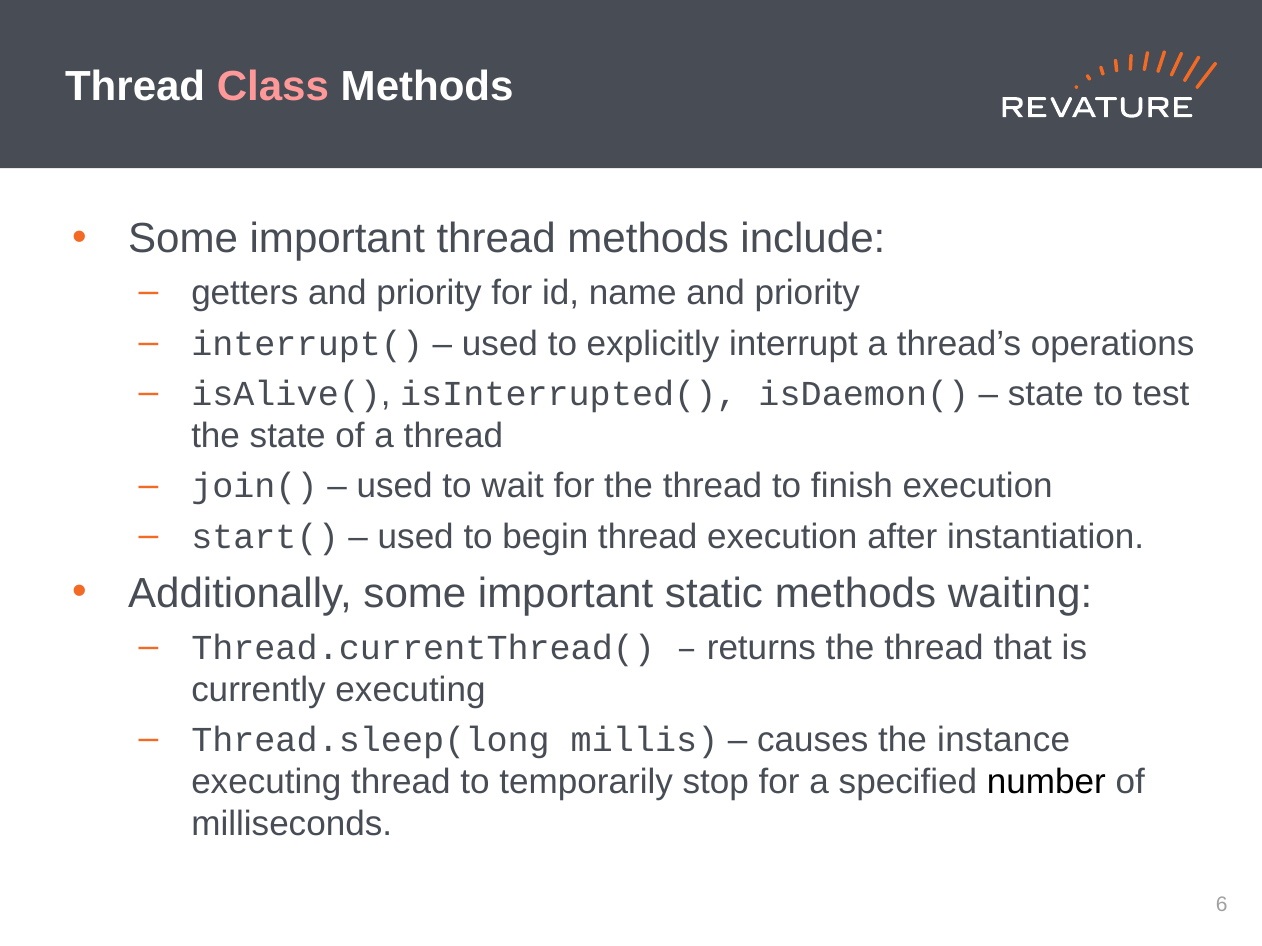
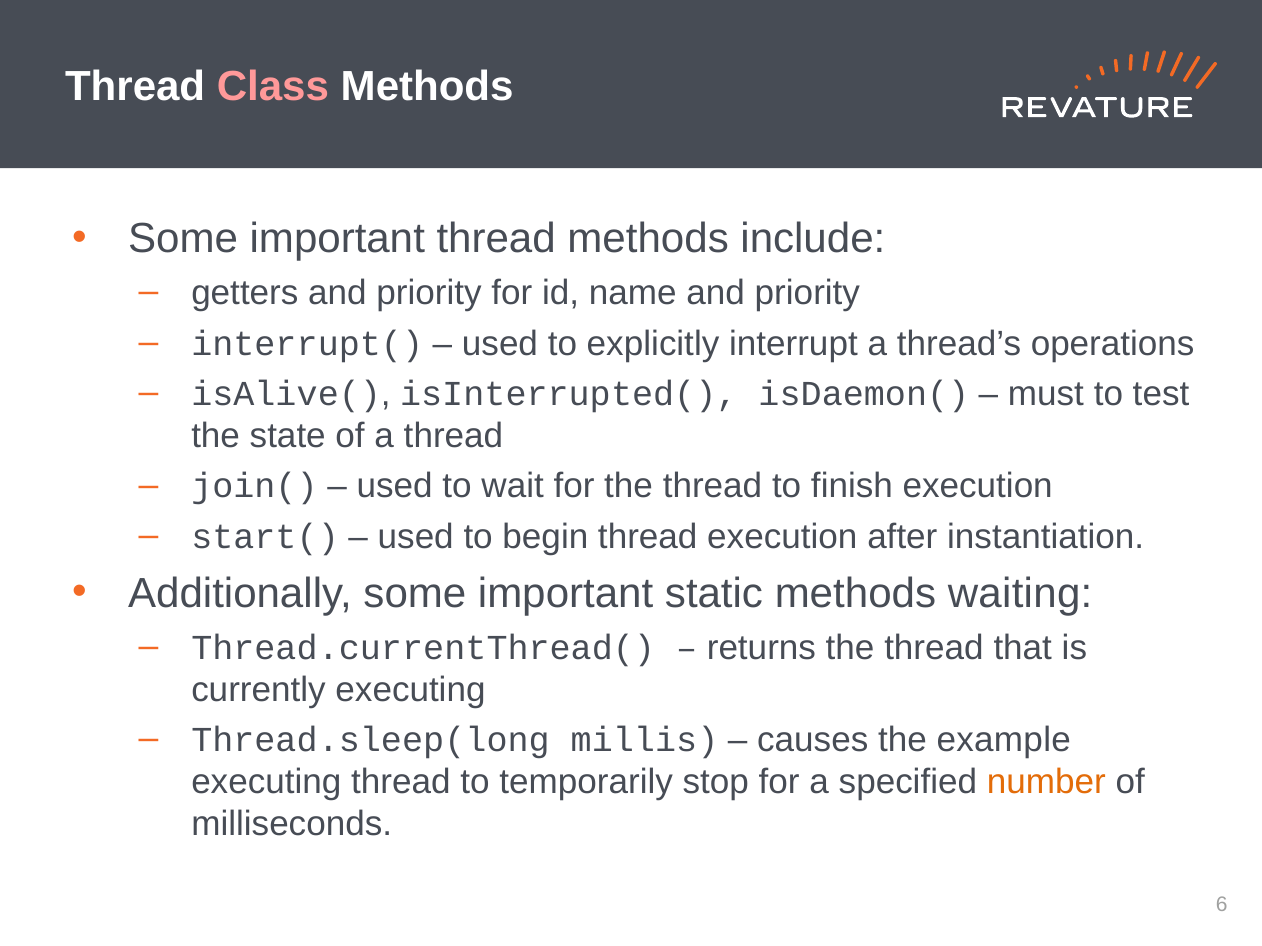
state at (1046, 394): state -> must
instance: instance -> example
number colour: black -> orange
